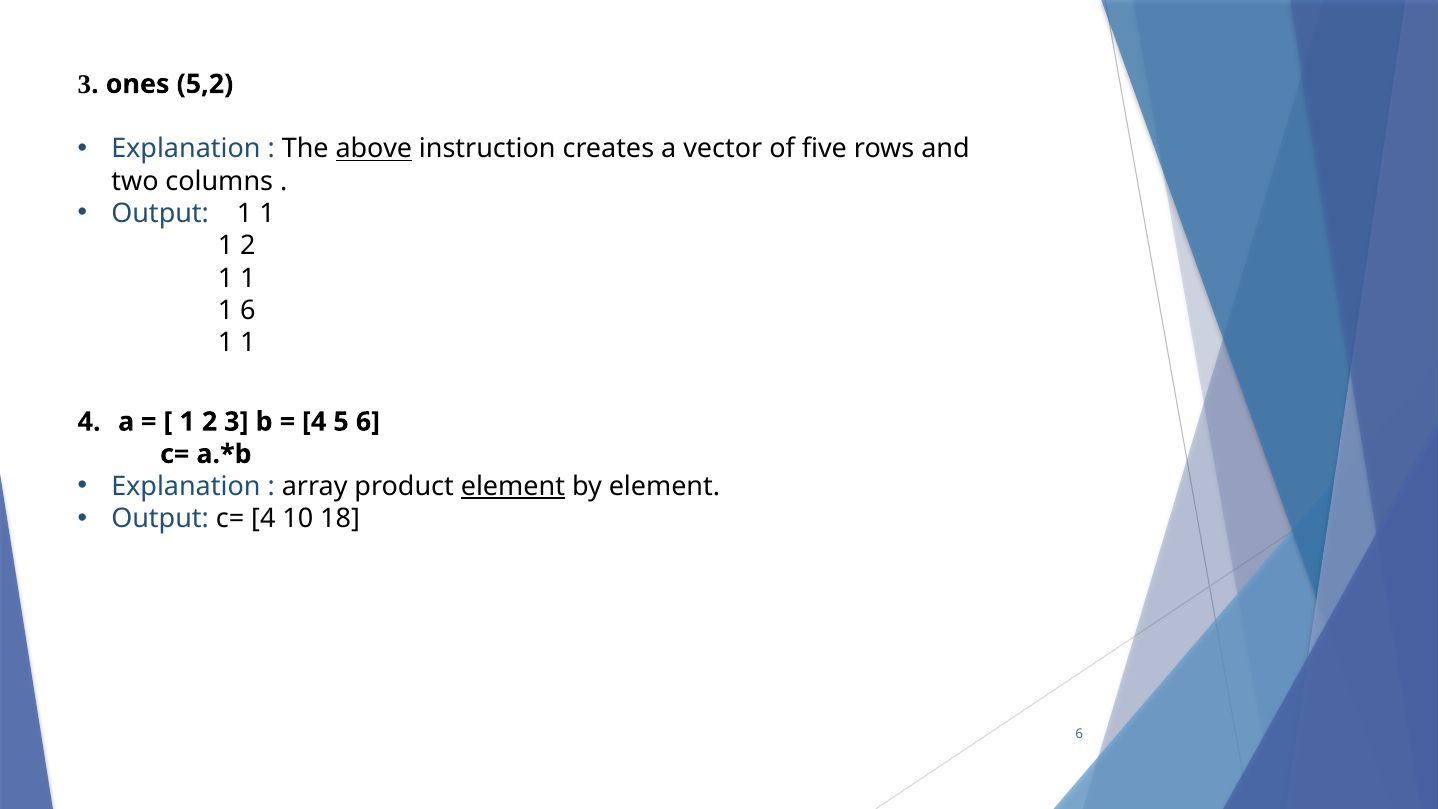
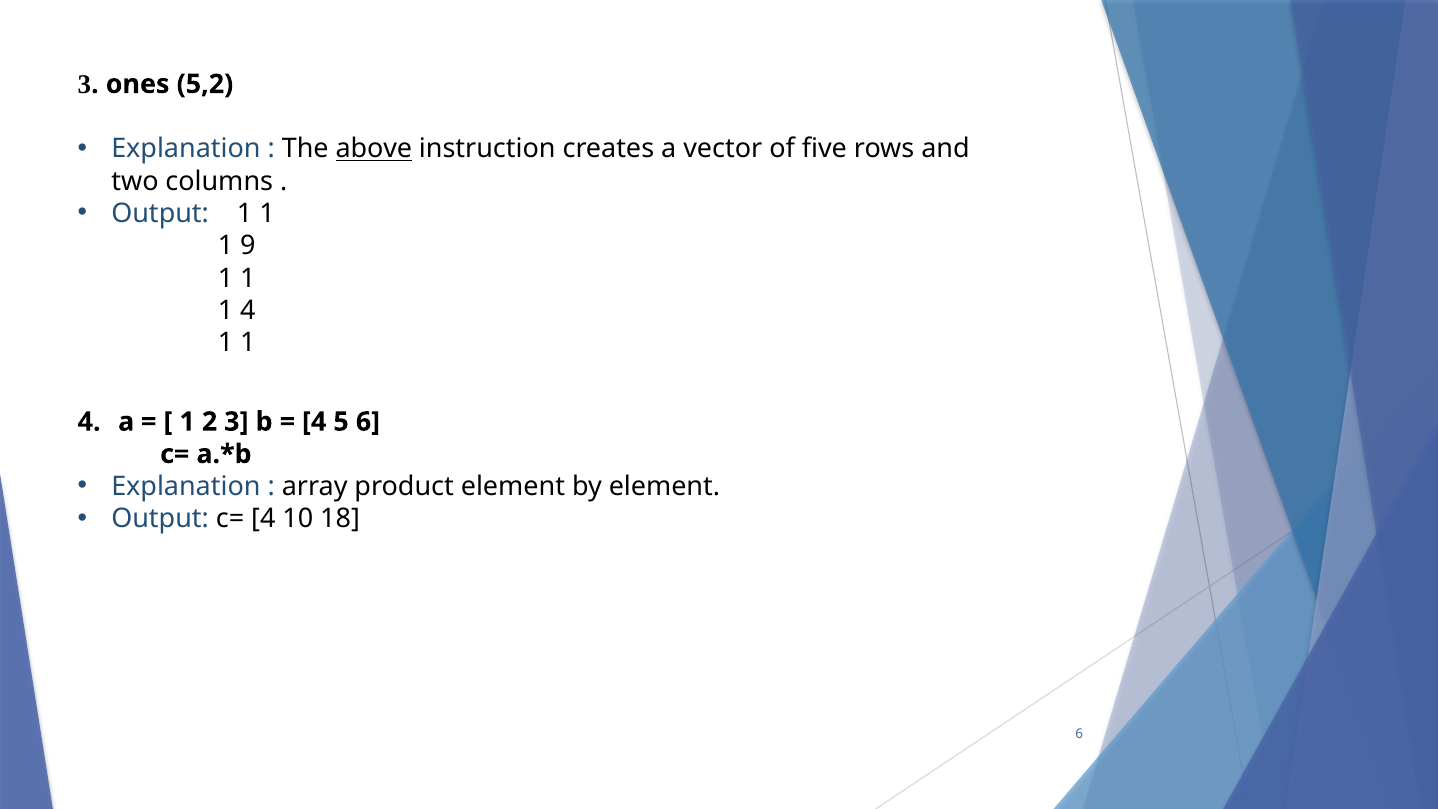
2 at (248, 246): 2 -> 9
6 at (248, 311): 6 -> 4
element at (513, 486) underline: present -> none
